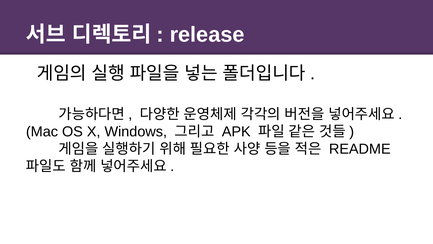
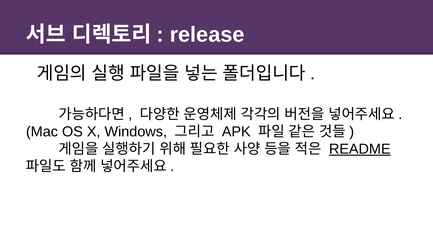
README underline: none -> present
